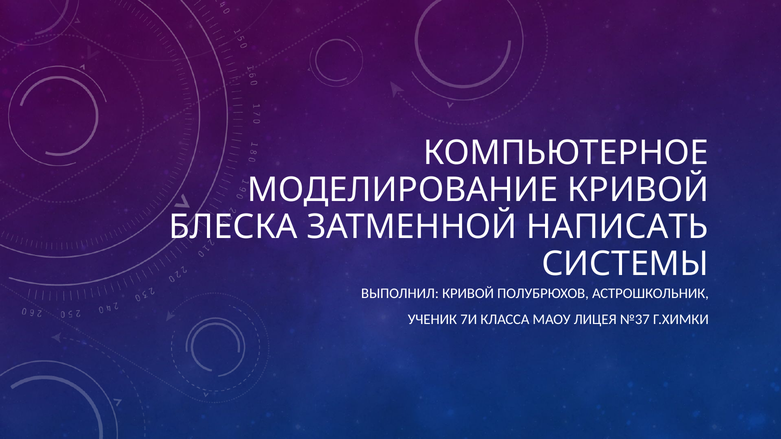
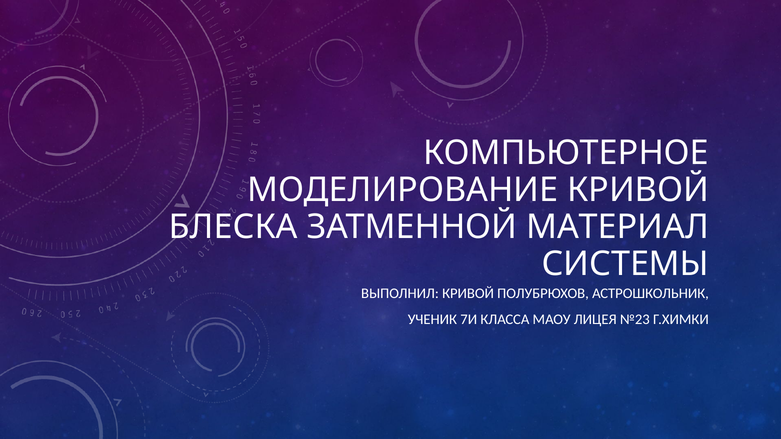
НАПИСАТЬ: НАПИСАТЬ -> МАТЕРИАЛ
№37: №37 -> №23
